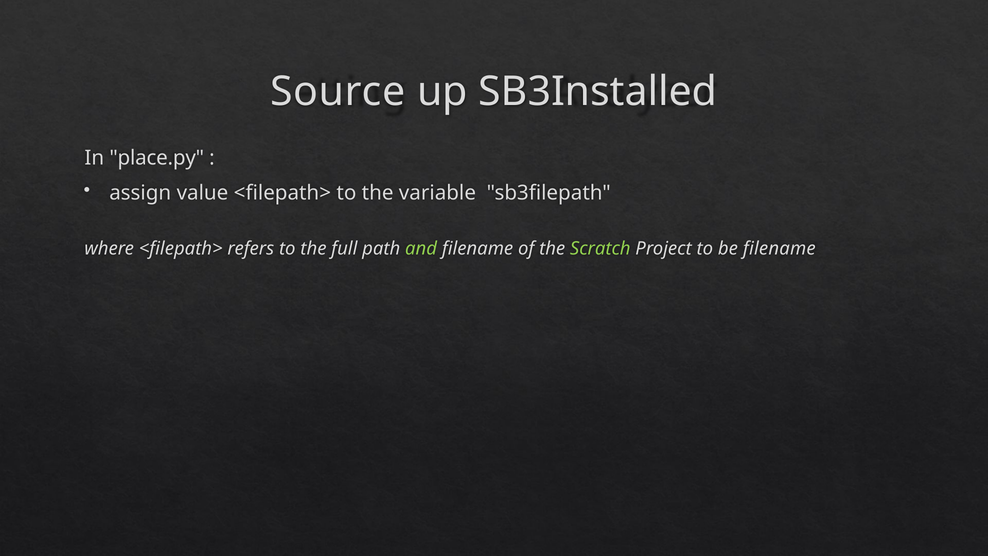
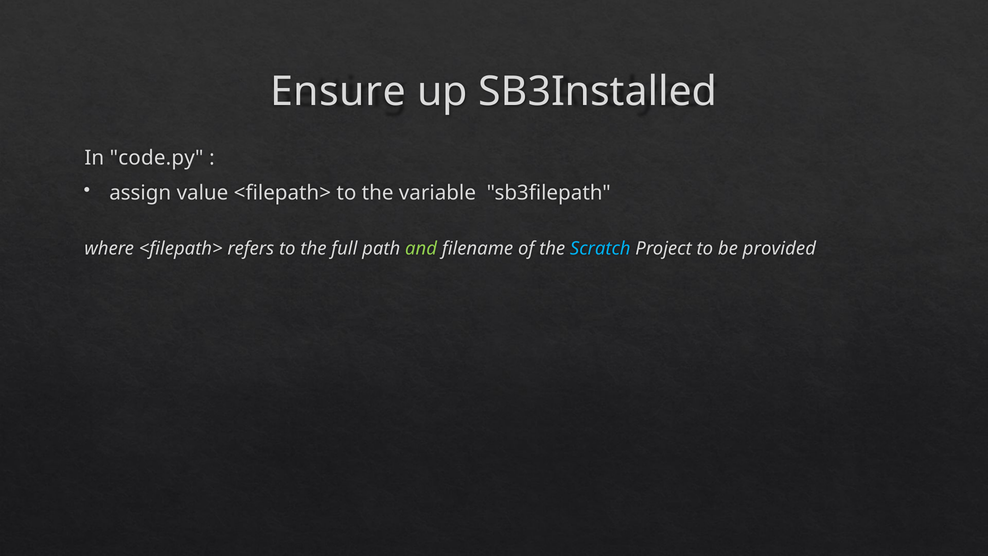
Source: Source -> Ensure
place.py: place.py -> code.py
Scratch colour: light green -> light blue
be filename: filename -> provided
